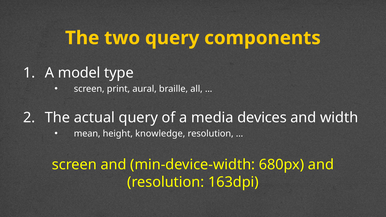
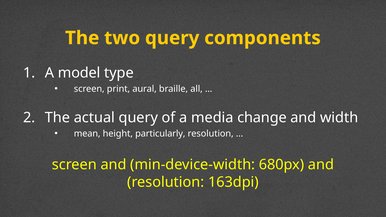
devices: devices -> change
knowledge: knowledge -> particularly
